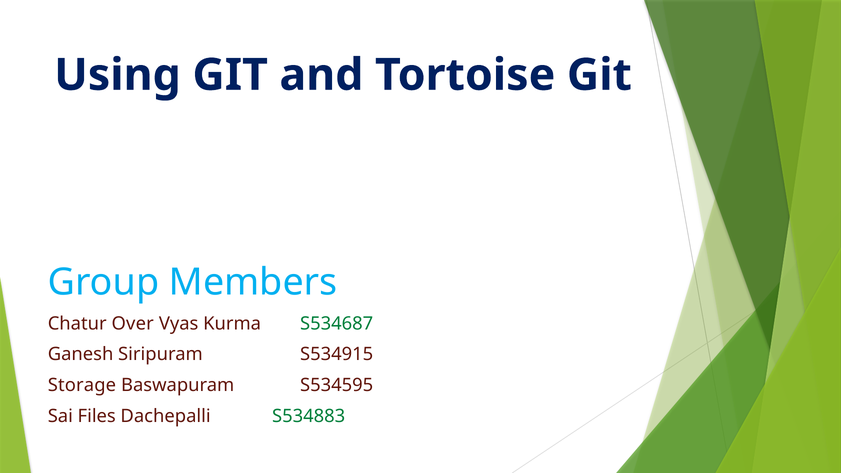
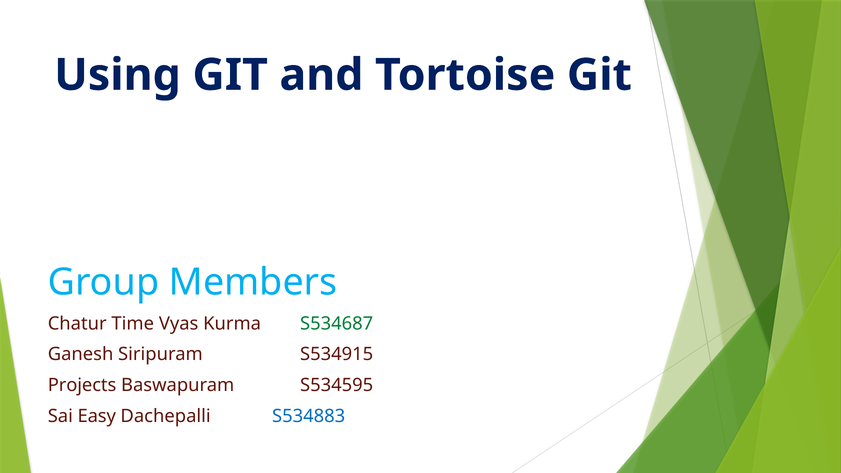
Over: Over -> Time
Storage: Storage -> Projects
Files: Files -> Easy
S534883 colour: green -> blue
